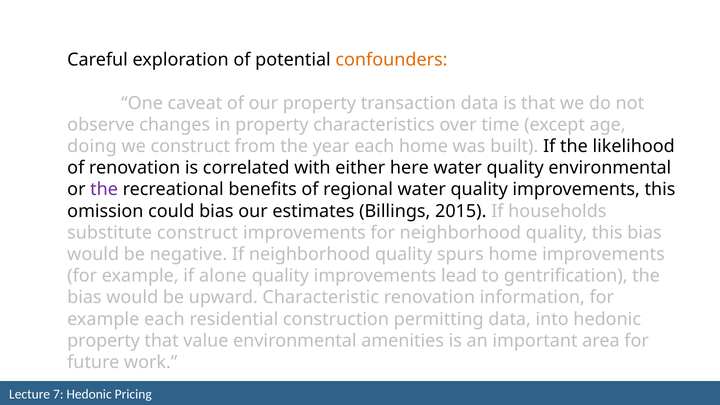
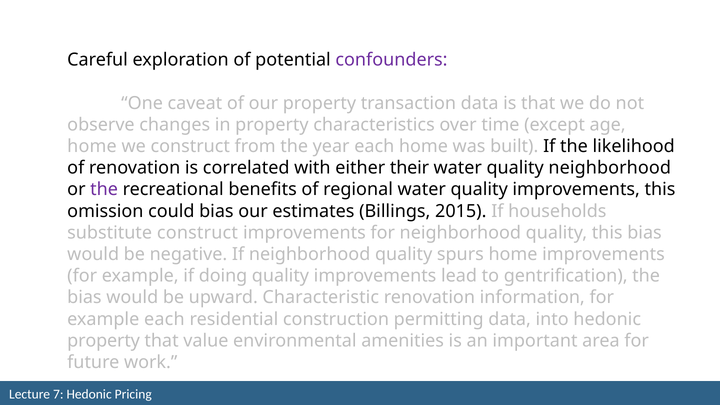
confounders colour: orange -> purple
doing at (92, 146): doing -> home
here: here -> their
quality environmental: environmental -> neighborhood
alone: alone -> doing
